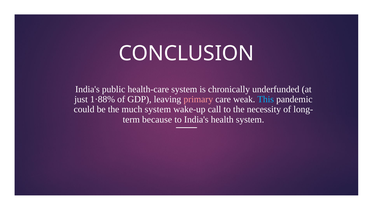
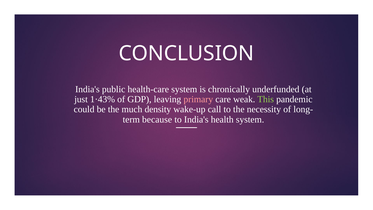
1·88%: 1·88% -> 1·43%
This colour: light blue -> light green
much system: system -> density
